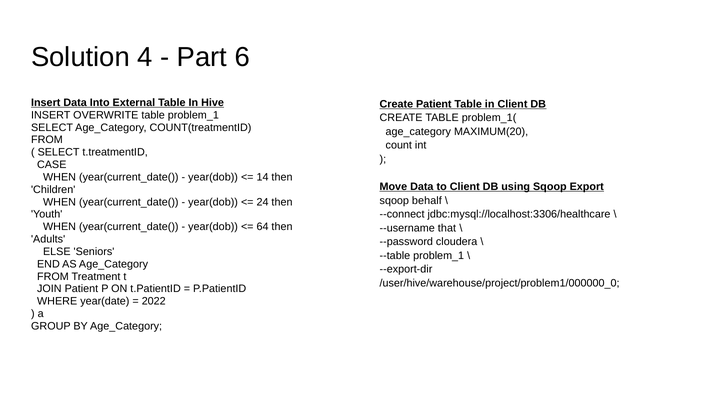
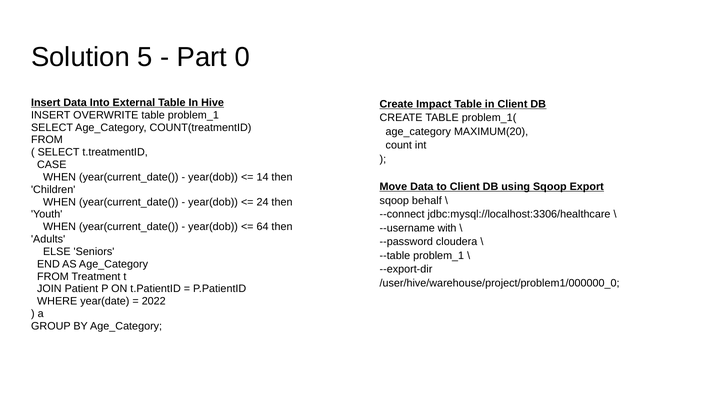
4: 4 -> 5
6: 6 -> 0
Create Patient: Patient -> Impact
that: that -> with
